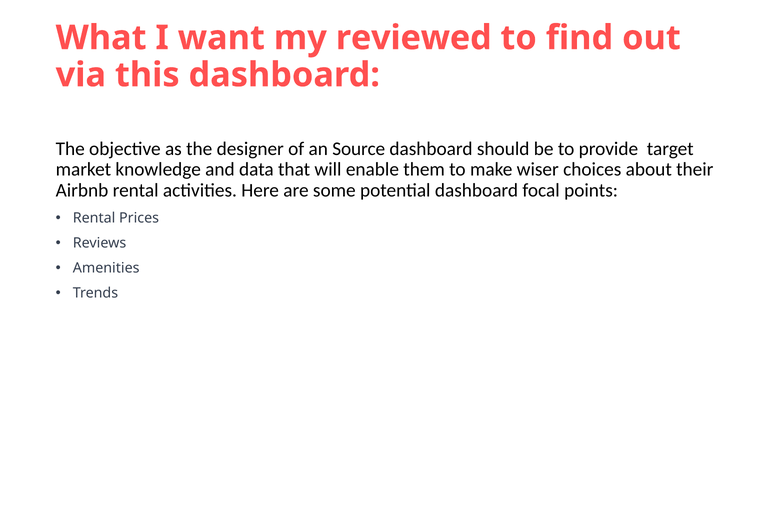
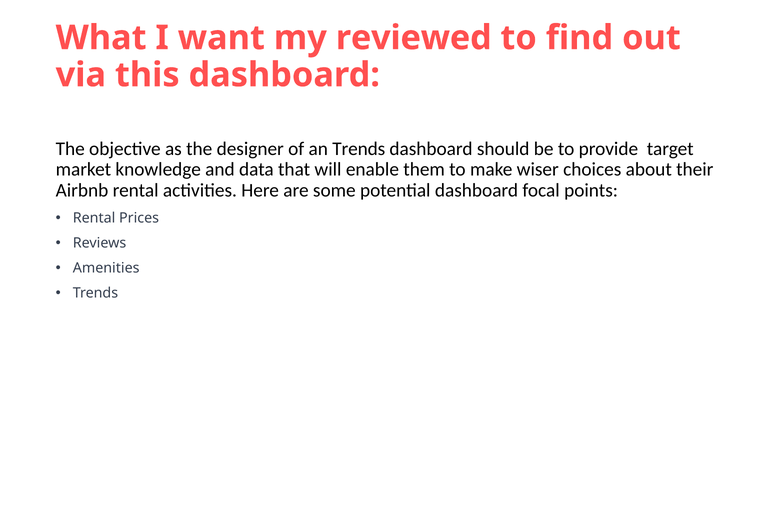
an Source: Source -> Trends
